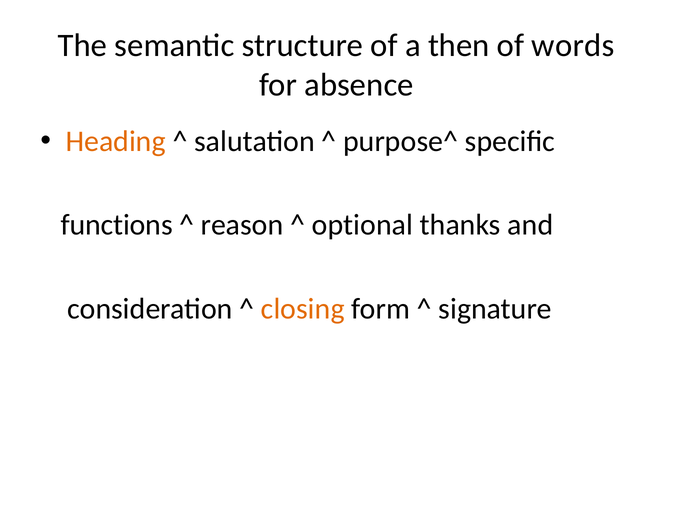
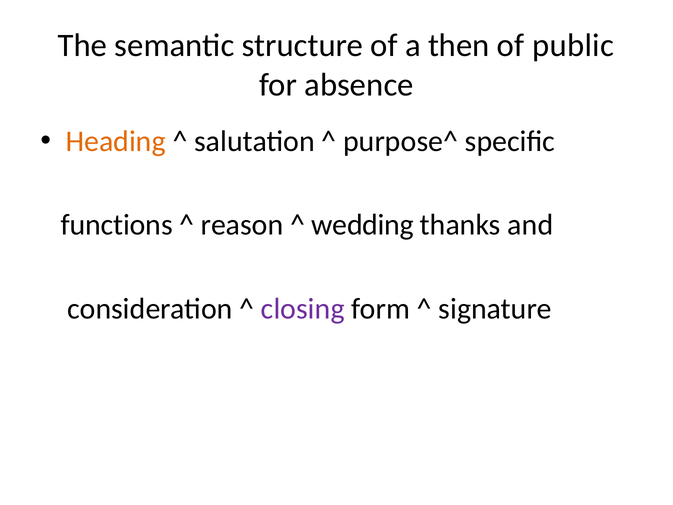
words: words -> public
optional: optional -> wedding
closing colour: orange -> purple
